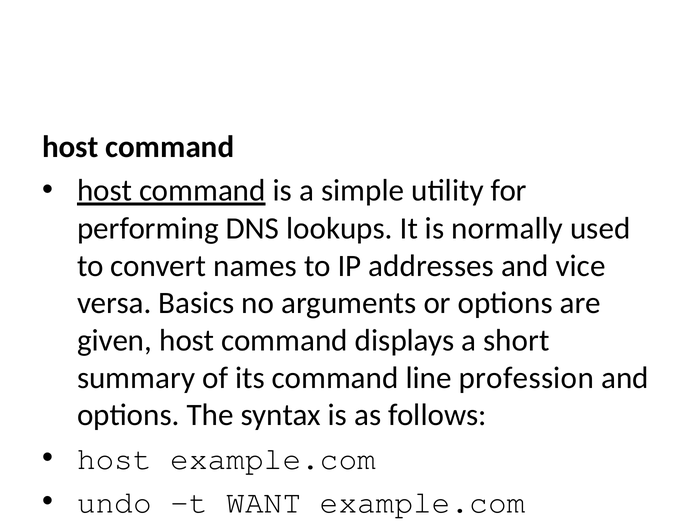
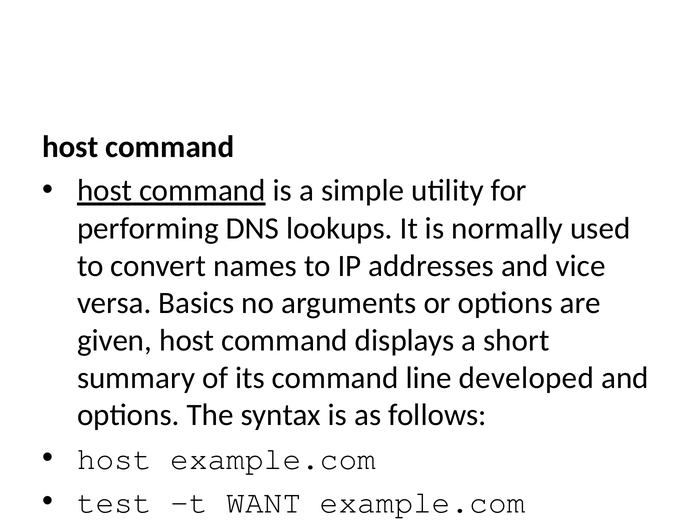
profession: profession -> developed
undo: undo -> test
